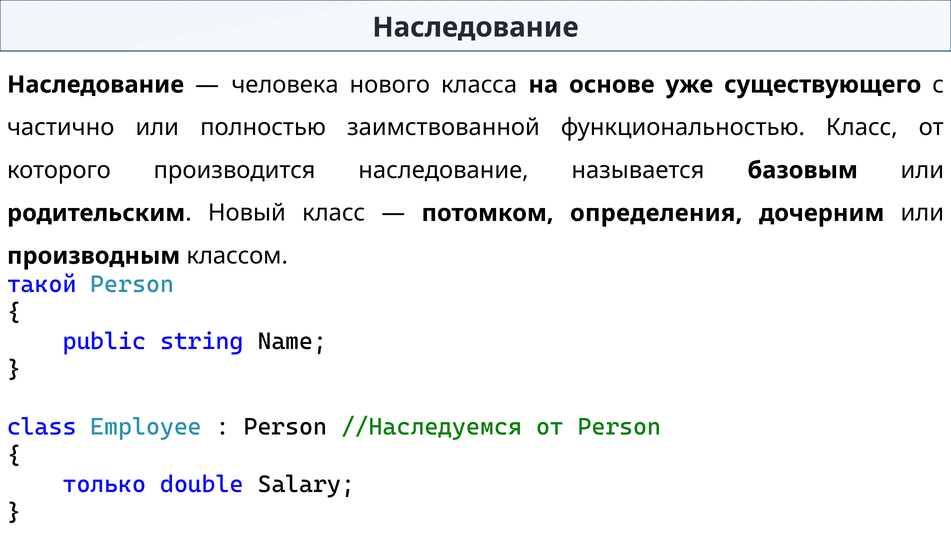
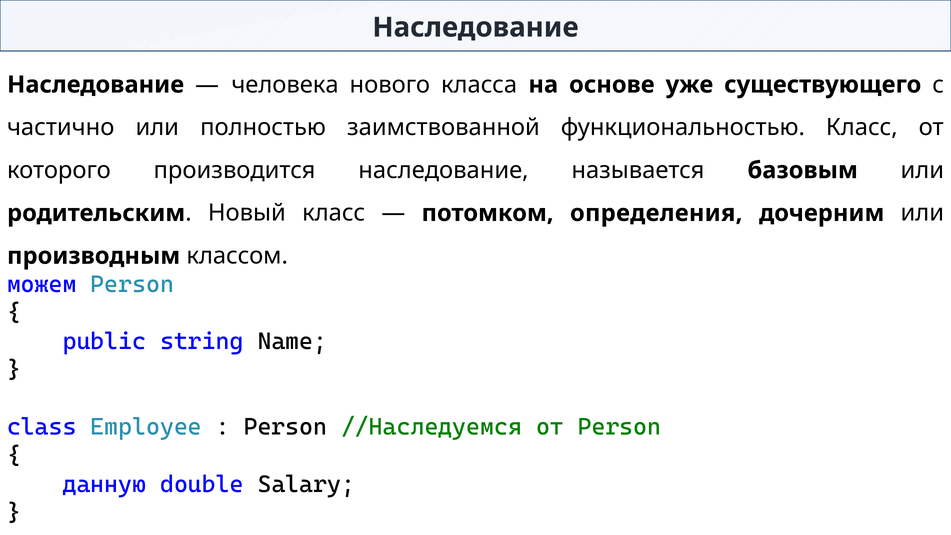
такой: такой -> можем
только: только -> данную
